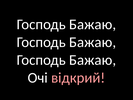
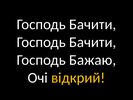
Бажаю at (93, 24): Бажаю -> Бачити
Бажаю at (93, 42): Бажаю -> Бачити
відкрий colour: pink -> yellow
